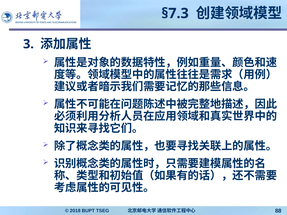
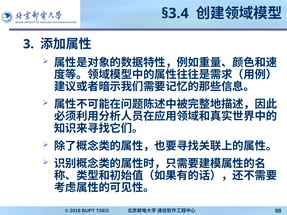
§7.3: §7.3 -> §3.4
